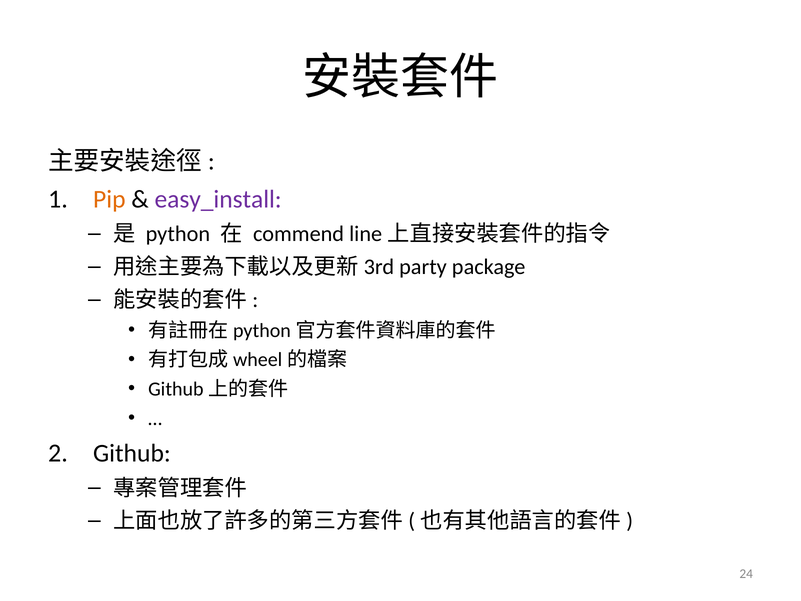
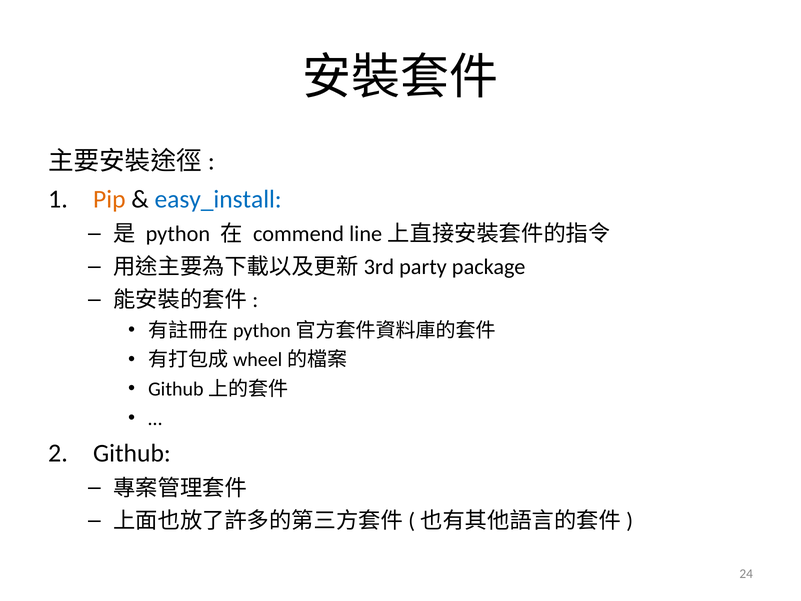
easy_install colour: purple -> blue
